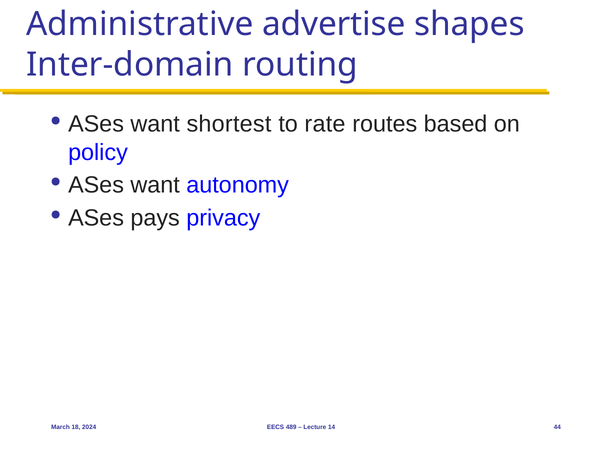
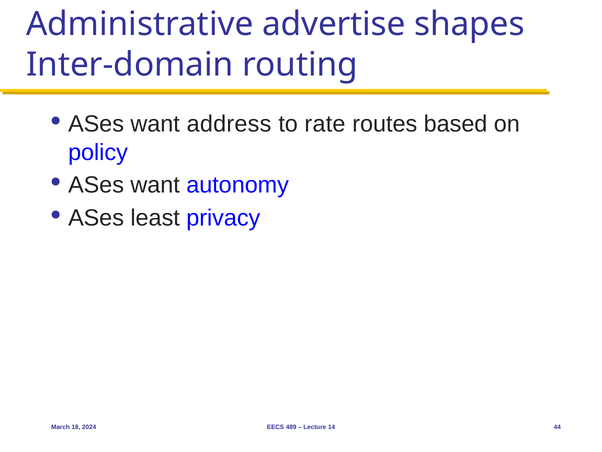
shortest: shortest -> address
pays: pays -> least
